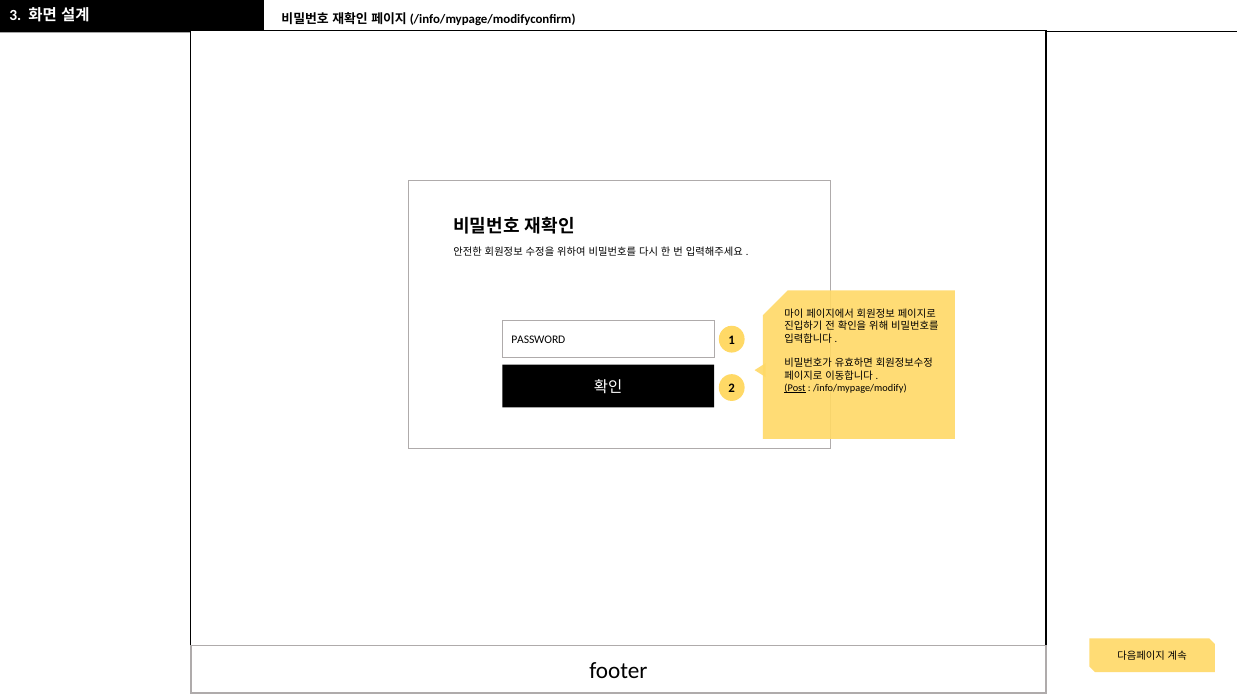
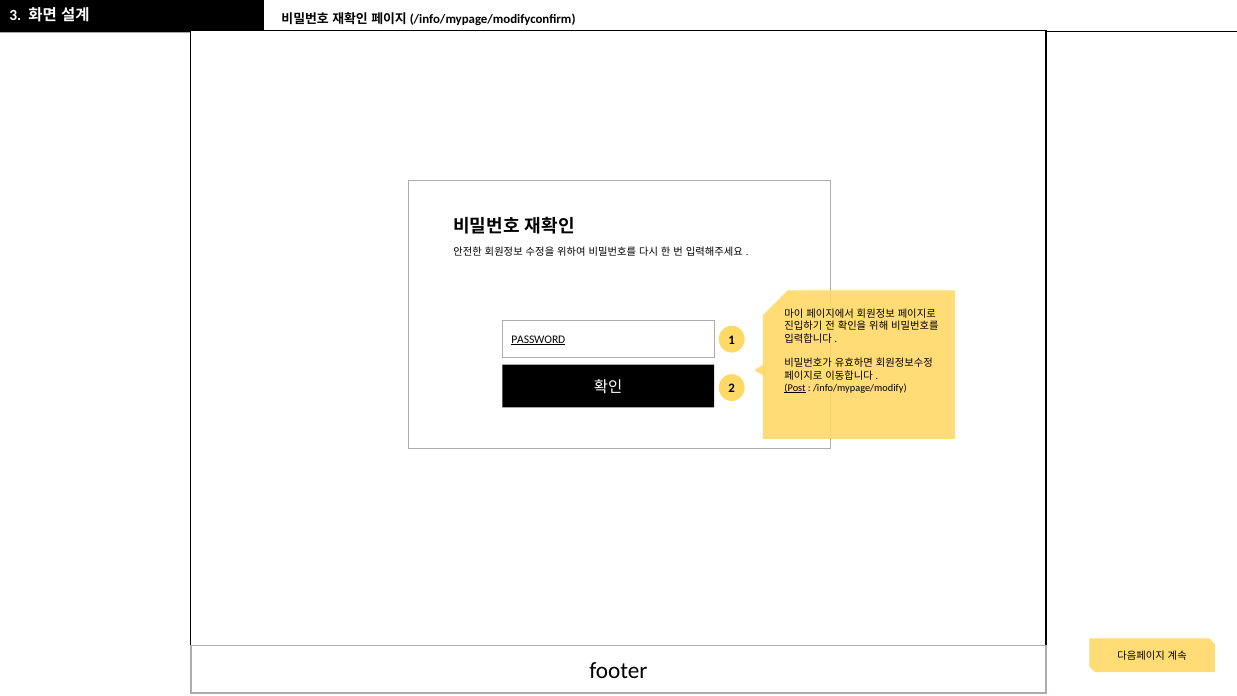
PASSWORD underline: none -> present
